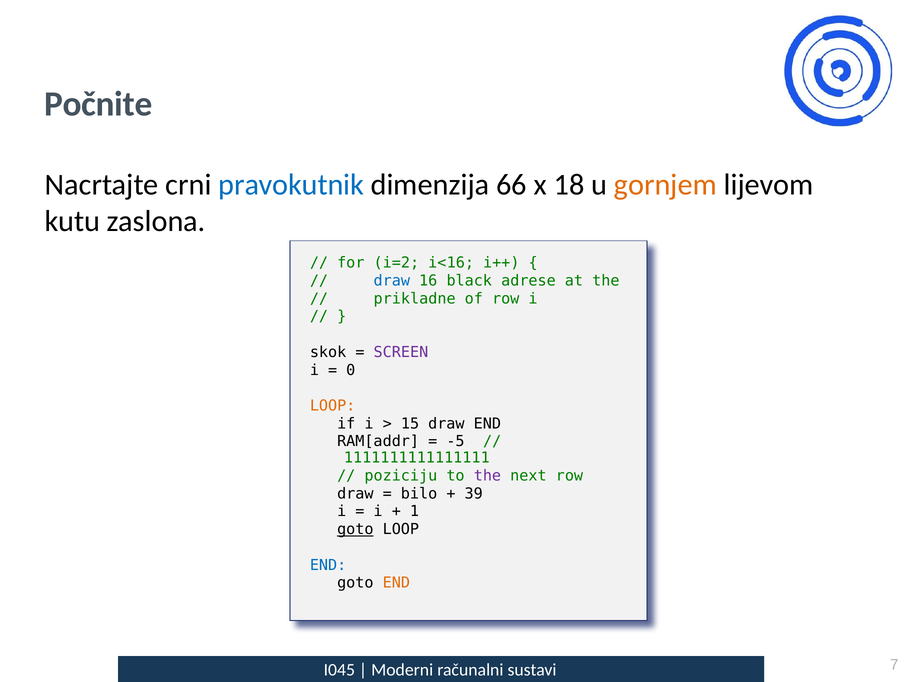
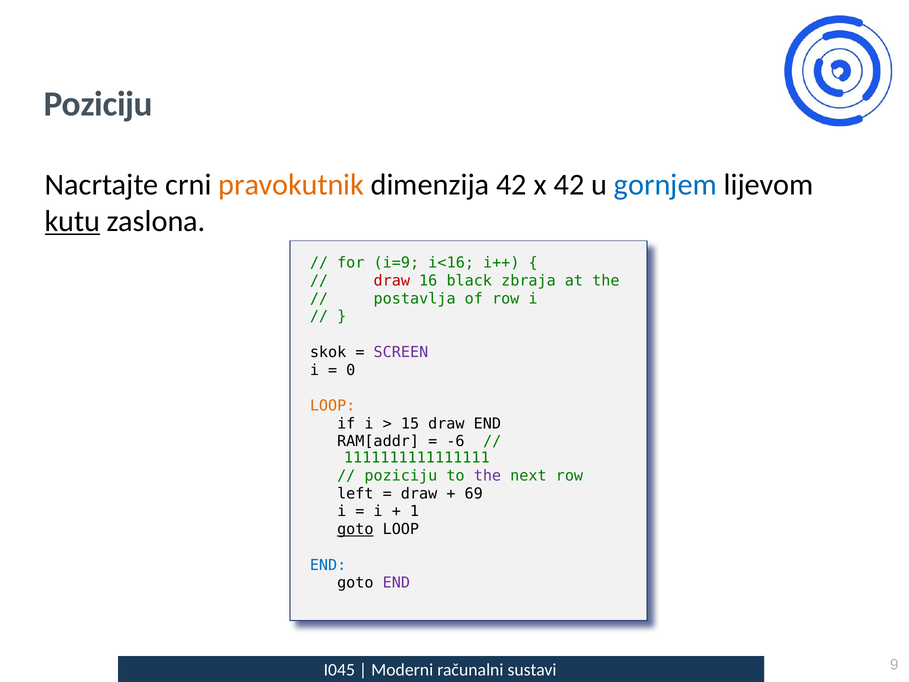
Počnite at (98, 104): Počnite -> Poziciju
pravokutnik colour: blue -> orange
dimenzija 66: 66 -> 42
x 18: 18 -> 42
gornjem colour: orange -> blue
kutu underline: none -> present
i=2: i=2 -> i=9
draw at (392, 281) colour: blue -> red
adrese: adrese -> zbraja
prikladne: prikladne -> postavlja
-5: -5 -> -6
draw at (355, 493): draw -> left
bilo at (419, 493): bilo -> draw
39: 39 -> 69
END at (396, 583) colour: orange -> purple
7: 7 -> 9
